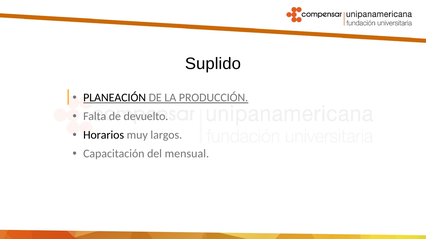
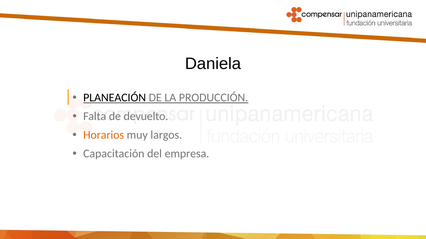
Suplido: Suplido -> Daniela
Horarios colour: black -> orange
mensual: mensual -> empresa
